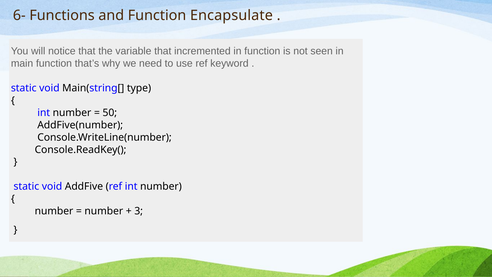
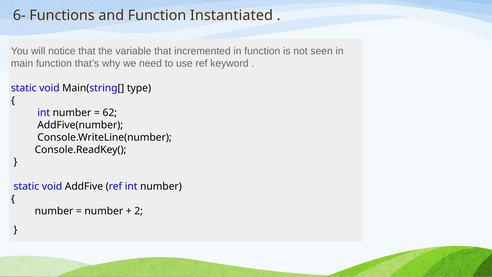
Encapsulate: Encapsulate -> Instantiated
50: 50 -> 62
3: 3 -> 2
